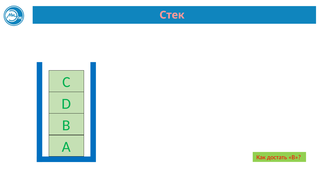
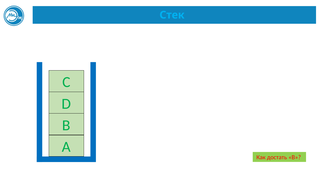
Стек colour: pink -> light blue
